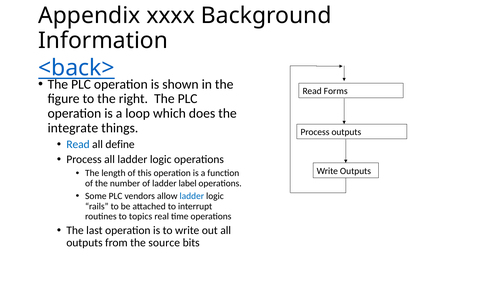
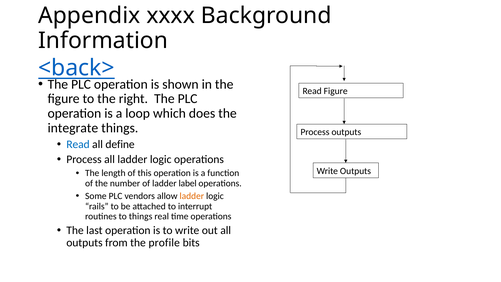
Read Forms: Forms -> Figure
ladder at (192, 196) colour: blue -> orange
to topics: topics -> things
source: source -> profile
